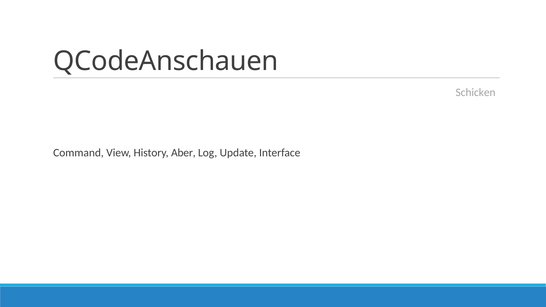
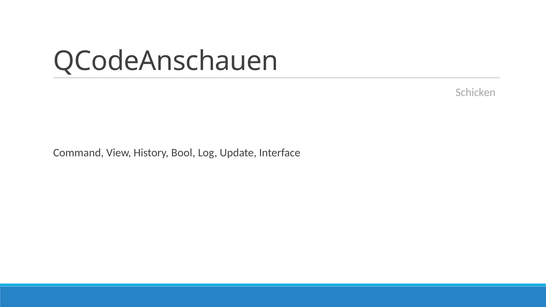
Aber: Aber -> Bool
